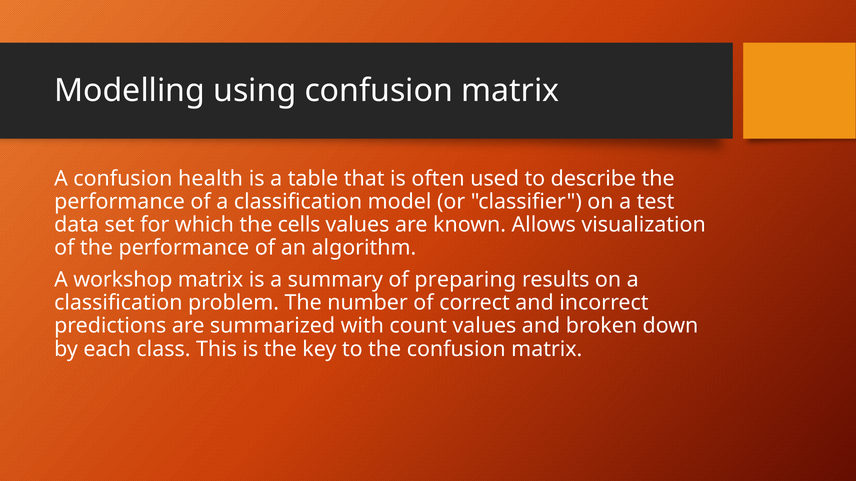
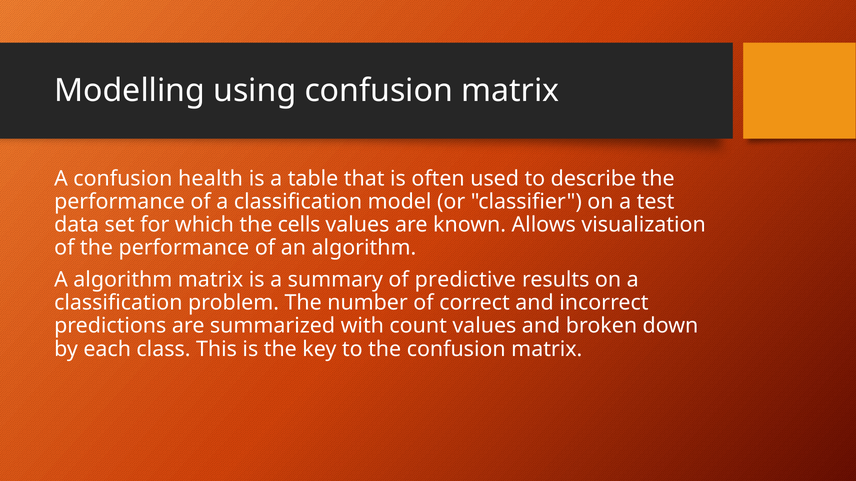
A workshop: workshop -> algorithm
preparing: preparing -> predictive
